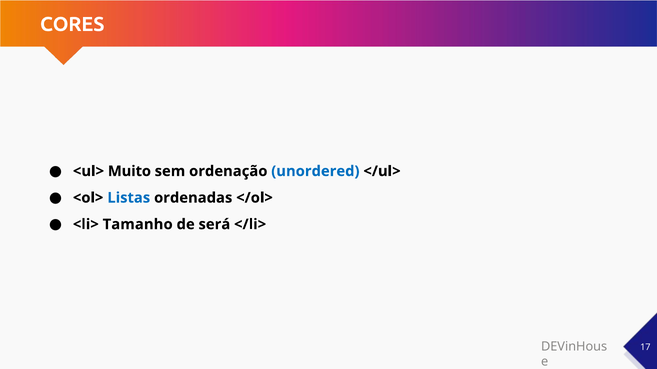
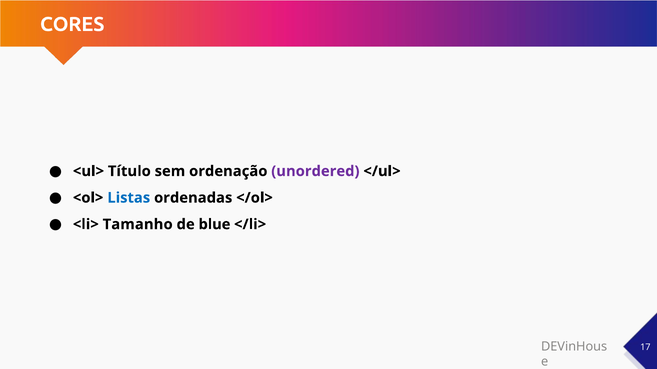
Muito: Muito -> Título
unordered colour: blue -> purple
será: será -> blue
